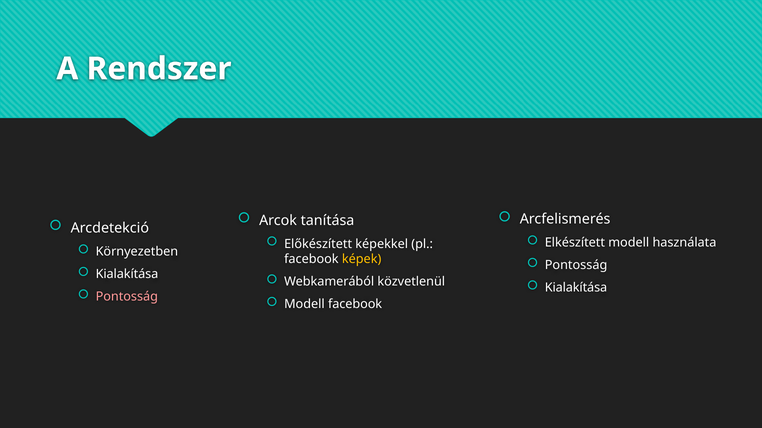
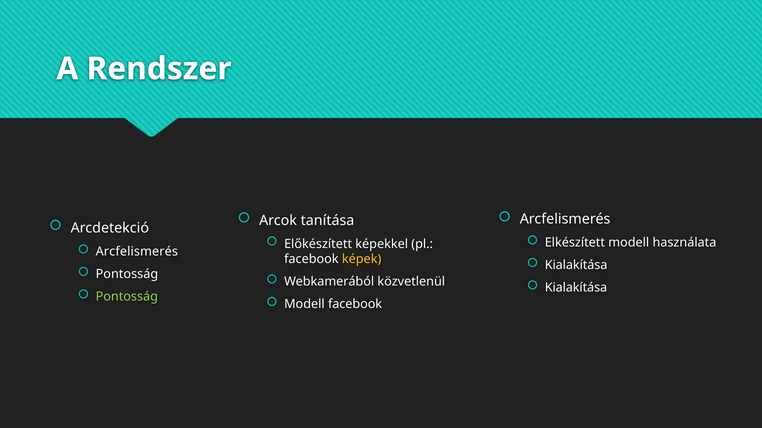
Környezetben at (137, 252): Környezetben -> Arcfelismerés
Pontosság at (576, 265): Pontosság -> Kialakítása
Kialakítása at (127, 274): Kialakítása -> Pontosság
Pontosság at (127, 297) colour: pink -> light green
